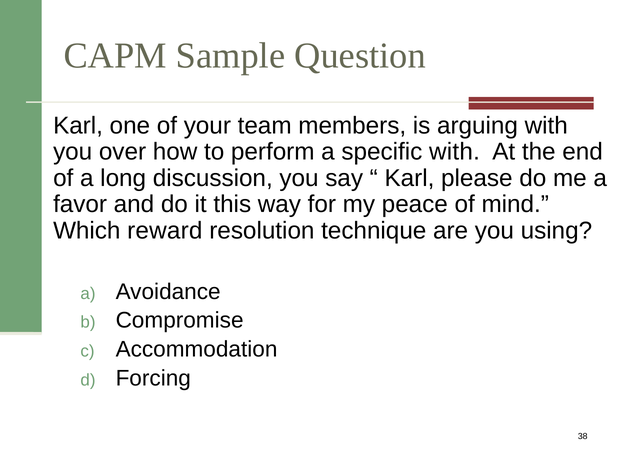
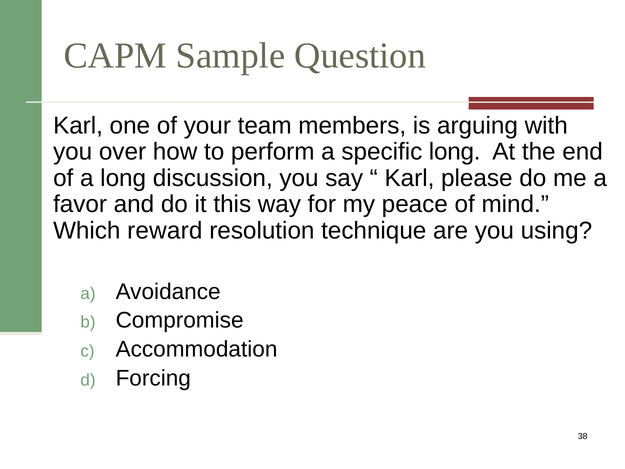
specific with: with -> long
